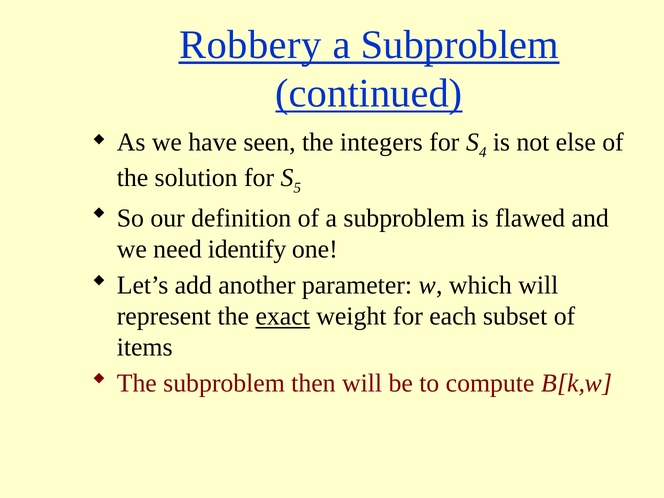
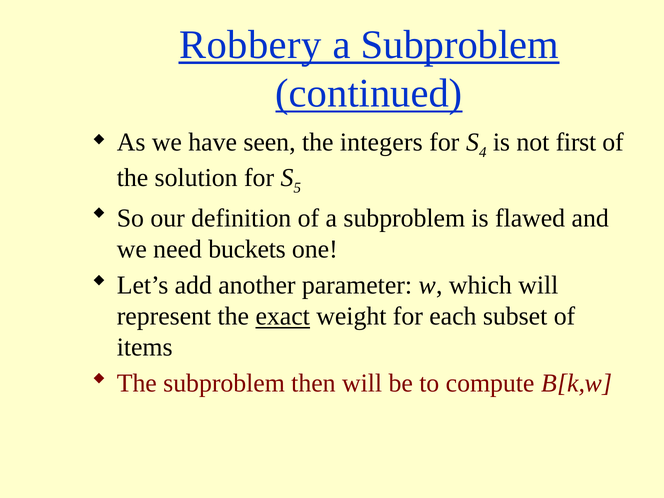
else: else -> first
identify: identify -> buckets
